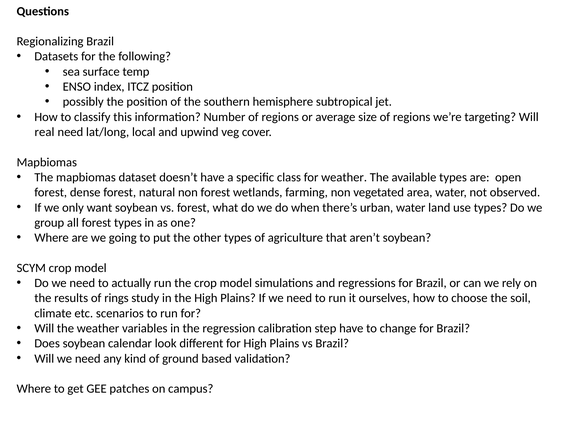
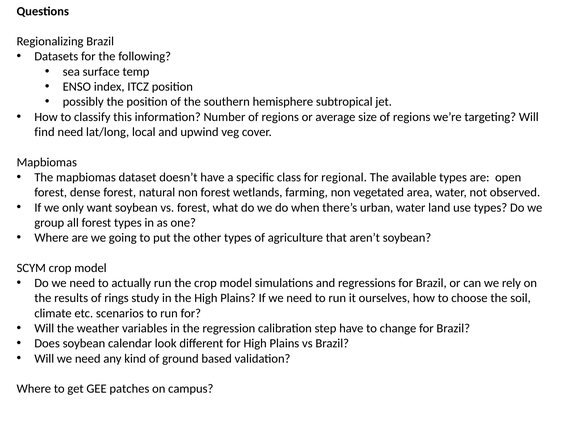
real: real -> find
for weather: weather -> regional
